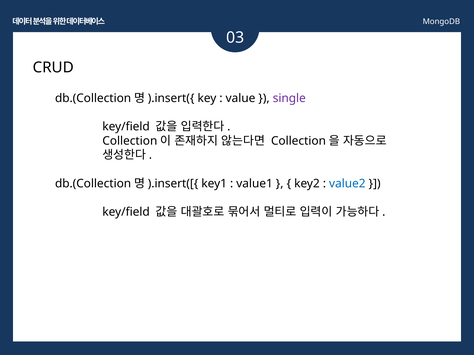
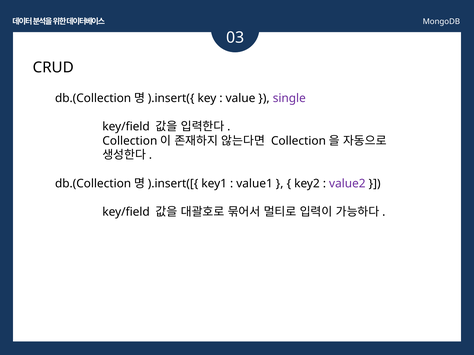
value2 colour: blue -> purple
